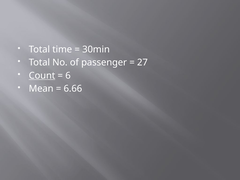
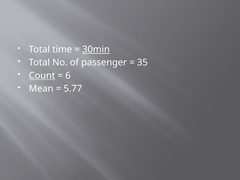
30min underline: none -> present
27: 27 -> 35
6.66: 6.66 -> 5.77
